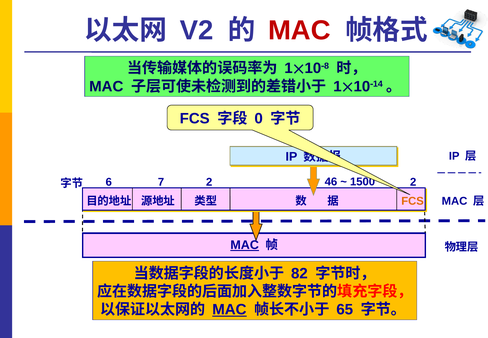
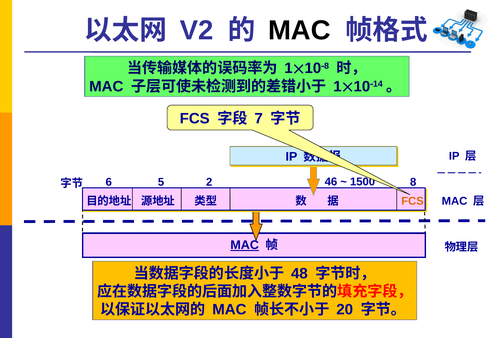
MAC at (299, 30) colour: red -> black
0: 0 -> 7
7: 7 -> 5
2 at (413, 182): 2 -> 8
82: 82 -> 48
MAC at (229, 309) underline: present -> none
65: 65 -> 20
